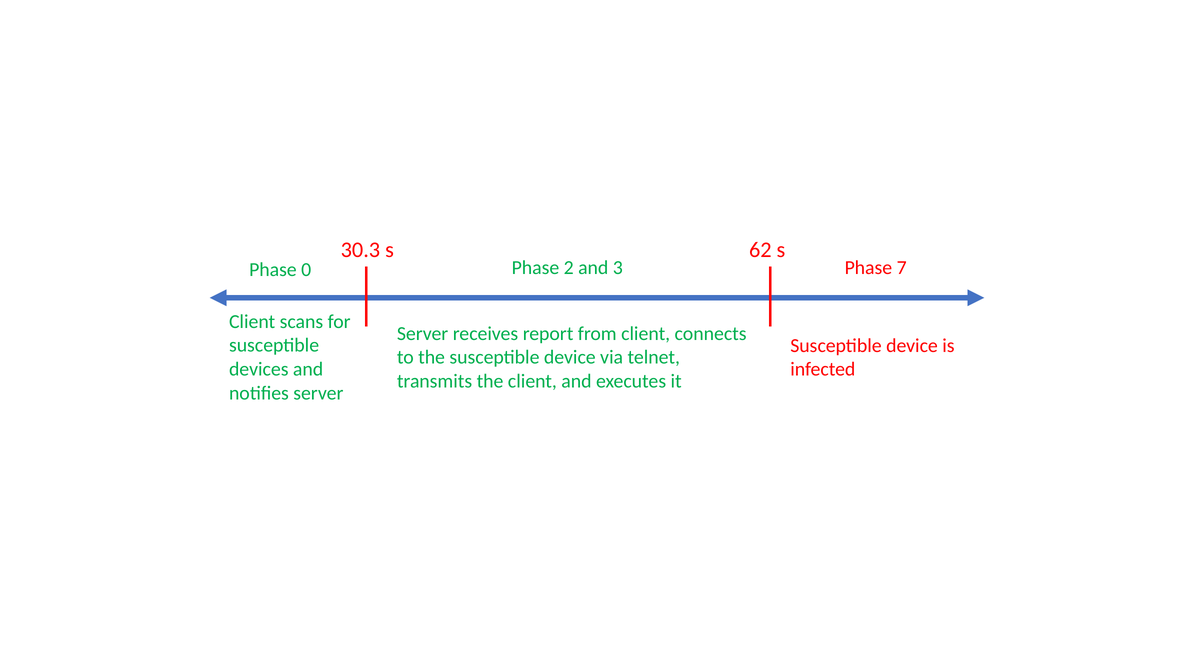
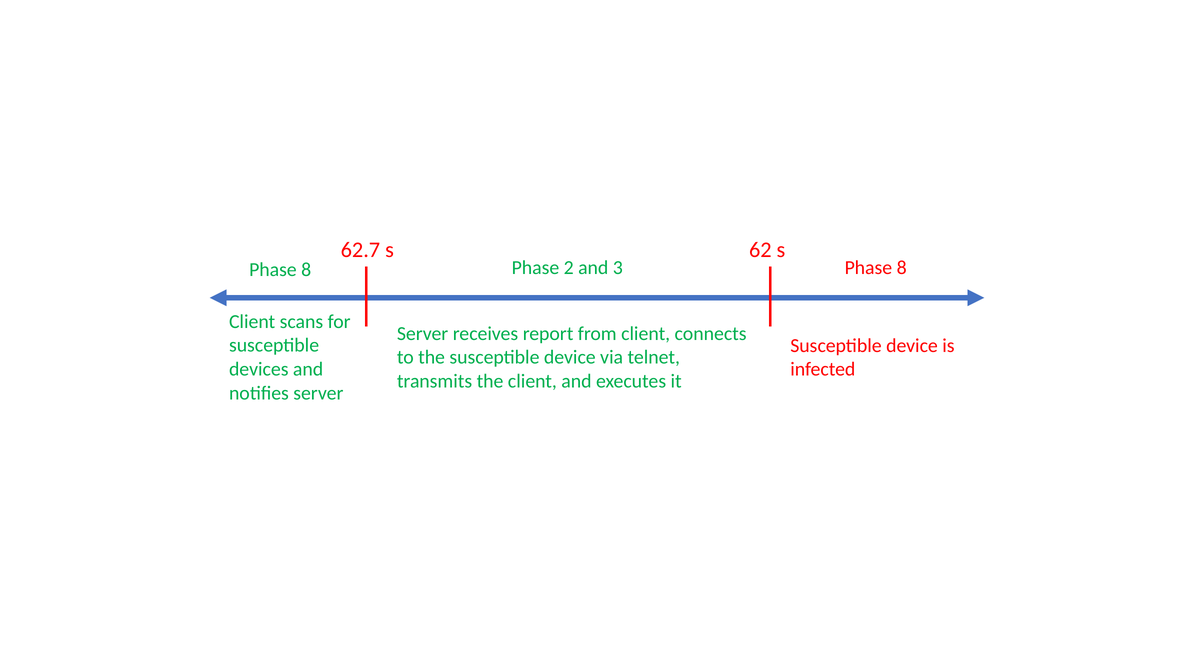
30.3: 30.3 -> 62.7
3 Phase 7: 7 -> 8
0 at (306, 270): 0 -> 8
